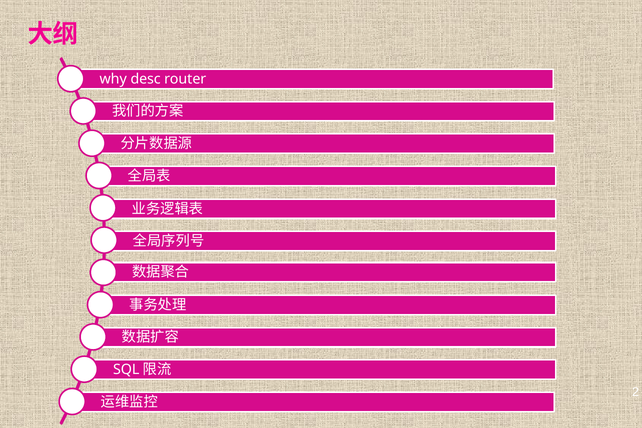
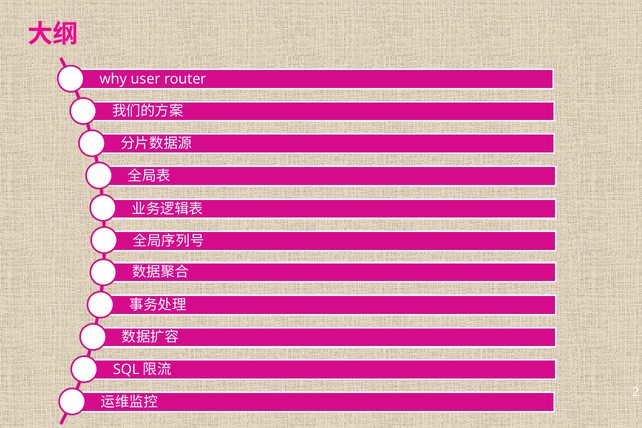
desc: desc -> user
